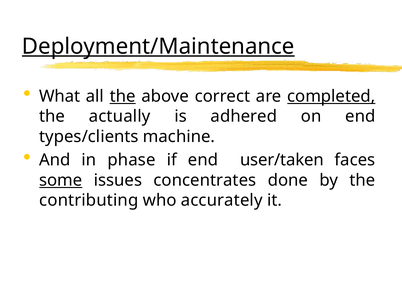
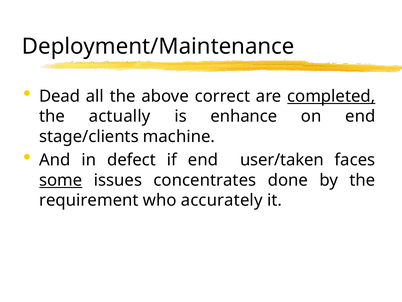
Deployment/Maintenance underline: present -> none
What: What -> Dead
the at (123, 96) underline: present -> none
adhered: adhered -> enhance
types/clients: types/clients -> stage/clients
phase: phase -> defect
contributing: contributing -> requirement
